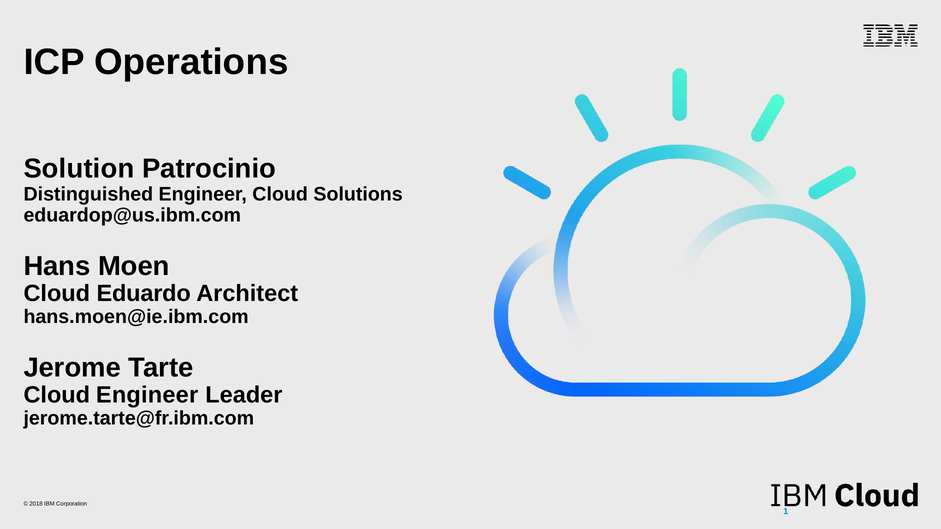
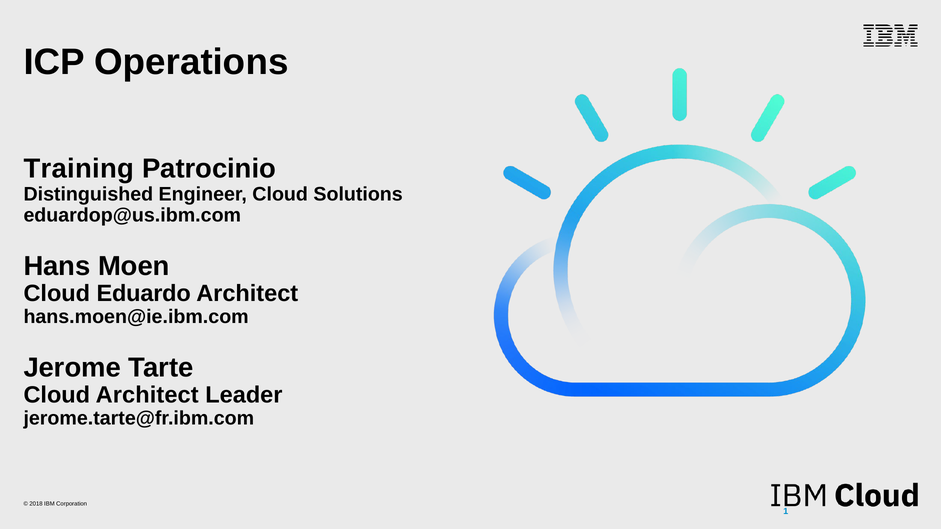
Solution: Solution -> Training
Cloud Engineer: Engineer -> Architect
